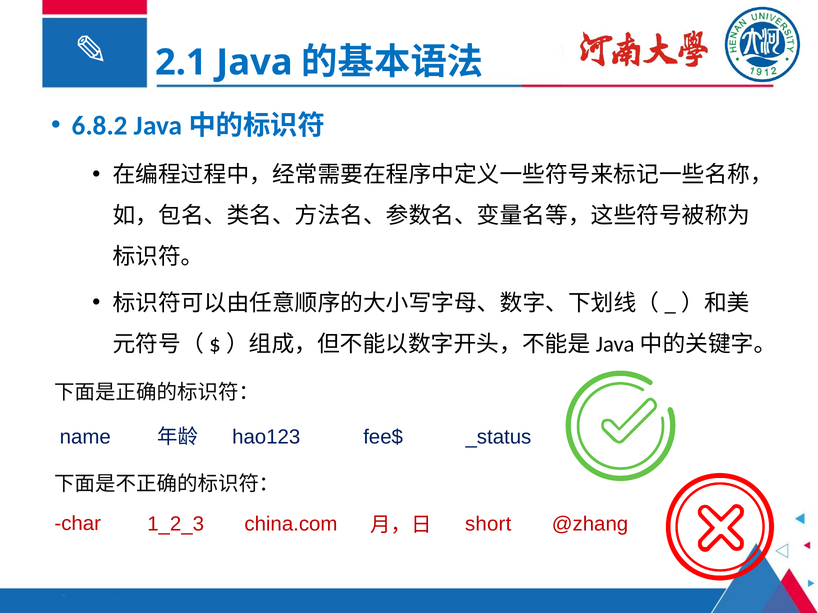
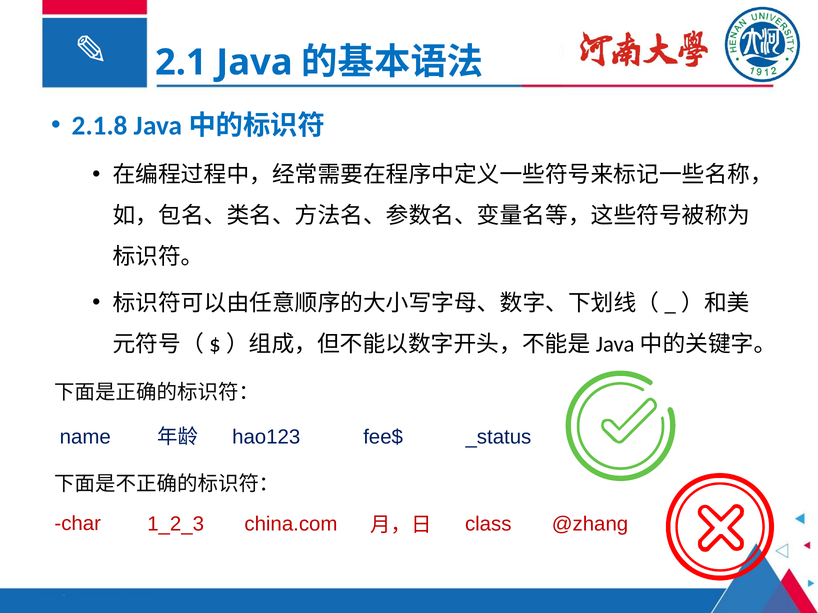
6.8.2: 6.8.2 -> 2.1.8
short: short -> class
